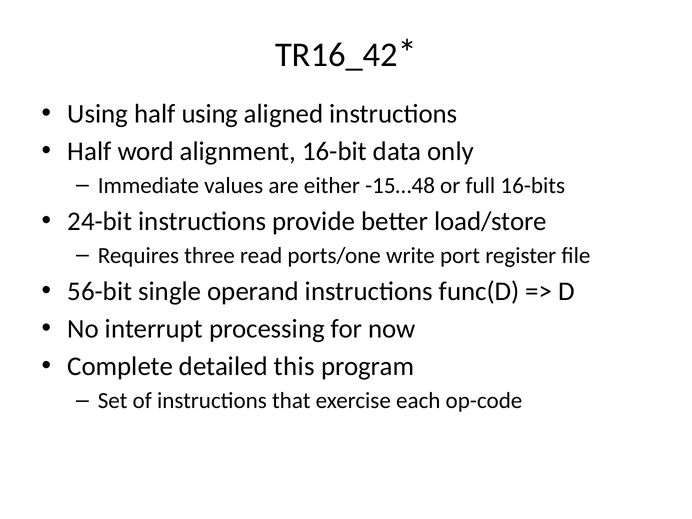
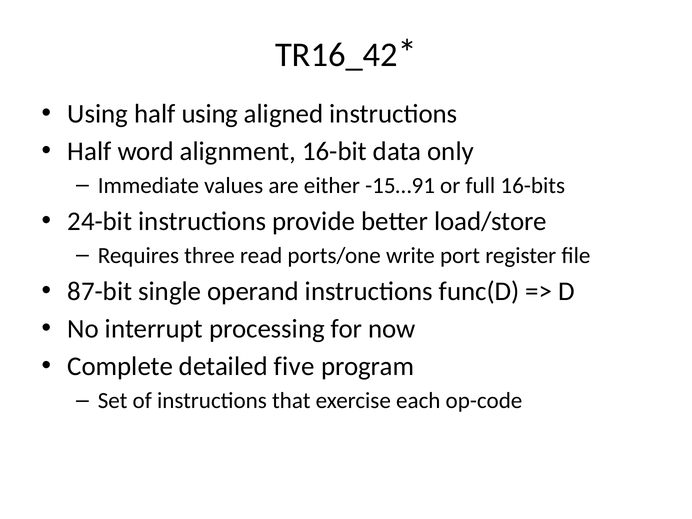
-15…48: -15…48 -> -15…91
56-bit: 56-bit -> 87-bit
this: this -> five
